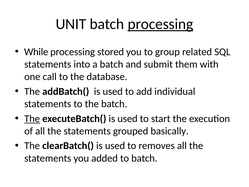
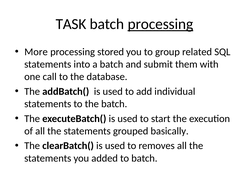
UNIT: UNIT -> TASK
While: While -> More
The at (32, 118) underline: present -> none
